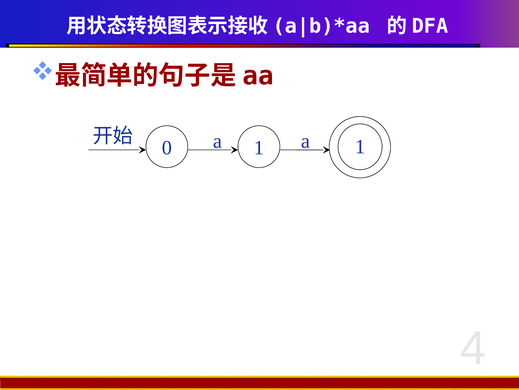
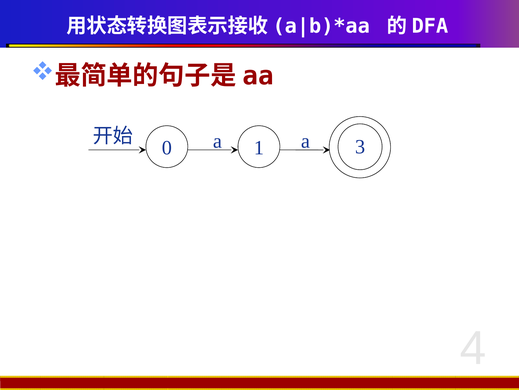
1 1: 1 -> 3
